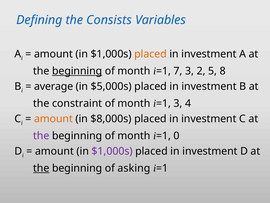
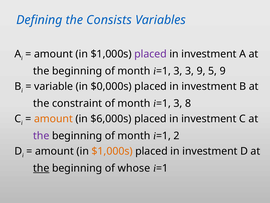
placed at (150, 54) colour: orange -> purple
beginning at (77, 71) underline: present -> none
7 at (178, 71): 7 -> 3
3 2: 2 -> 9
5 8: 8 -> 9
average: average -> variable
$5,000s: $5,000s -> $0,000s
4: 4 -> 8
$8,000s: $8,000s -> $6,000s
0: 0 -> 2
$1,000s at (112, 151) colour: purple -> orange
asking: asking -> whose
